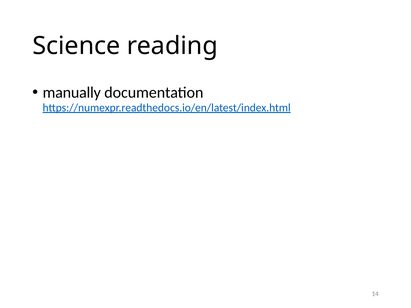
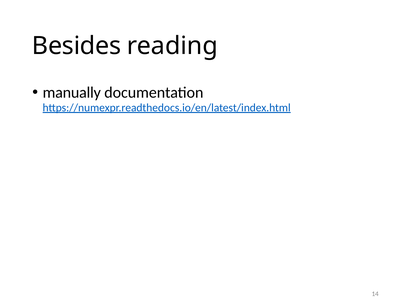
Science: Science -> Besides
